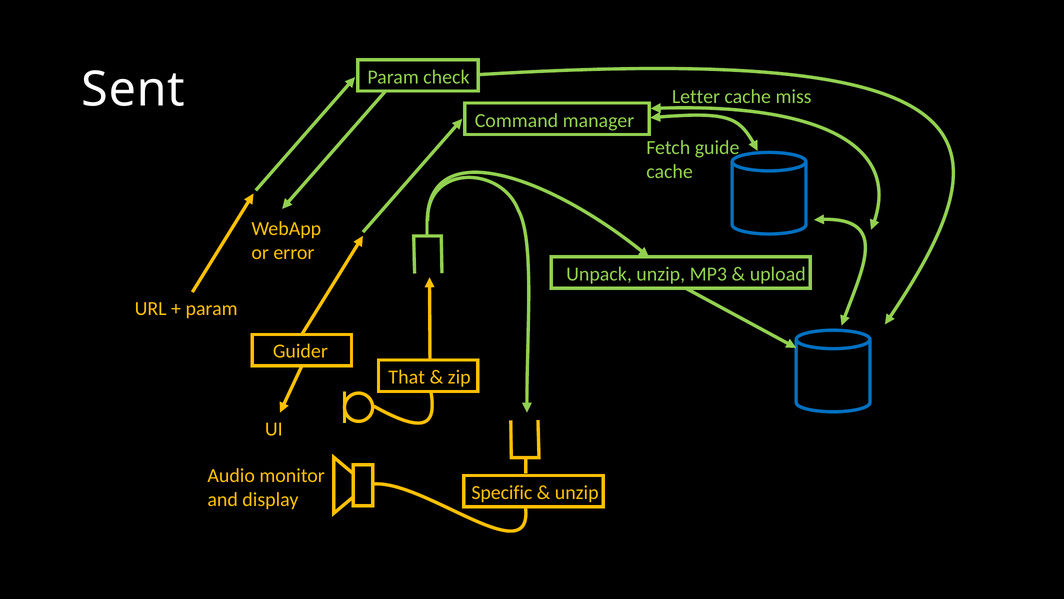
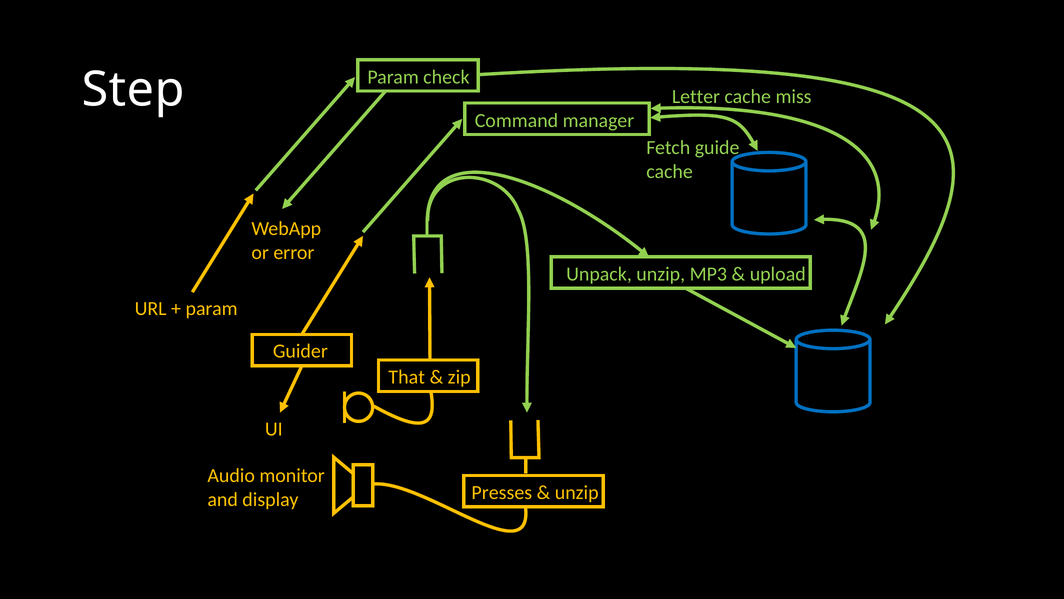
Sent: Sent -> Step
Specific: Specific -> Presses
